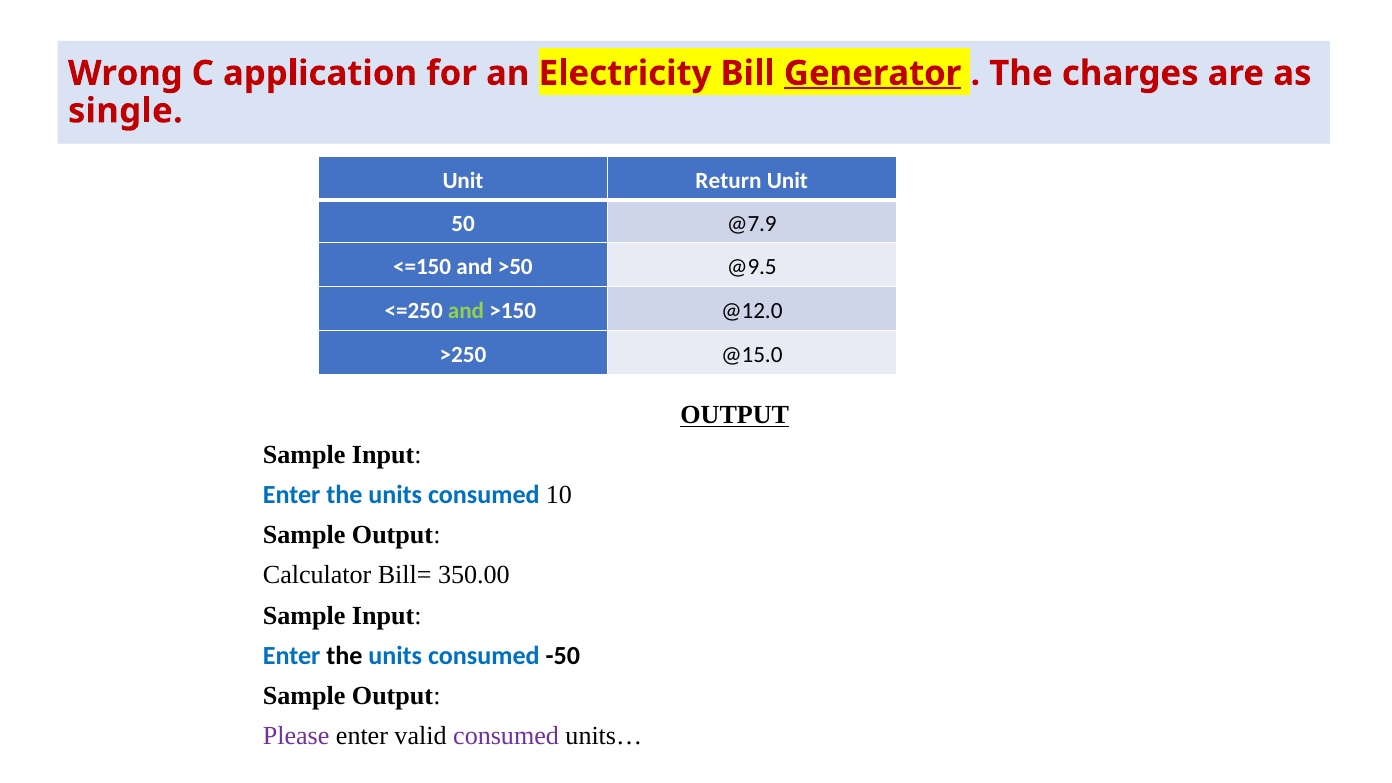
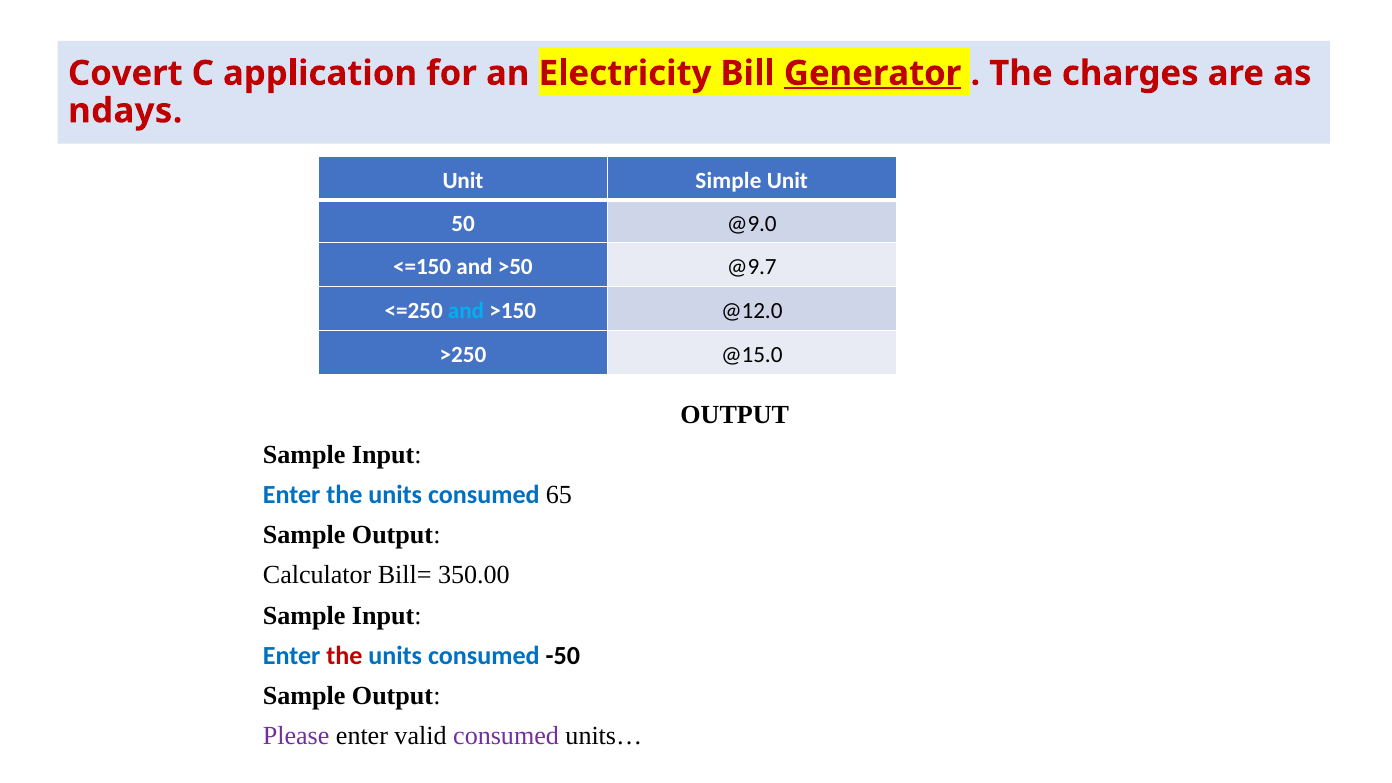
Wrong: Wrong -> Covert
single: single -> ndays
Return: Return -> Simple
@7.9: @7.9 -> @9.0
@9.5: @9.5 -> @9.7
and at (466, 311) colour: light green -> light blue
OUTPUT at (735, 415) underline: present -> none
10: 10 -> 65
the at (344, 655) colour: black -> red
